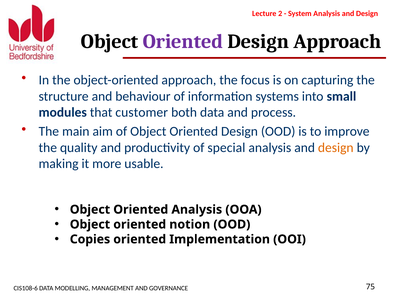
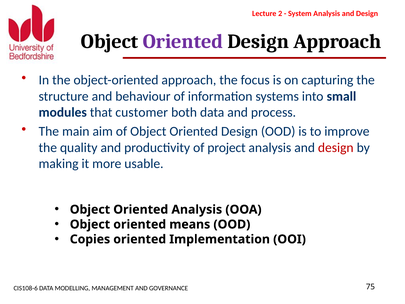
special: special -> project
design at (336, 148) colour: orange -> red
notion: notion -> means
